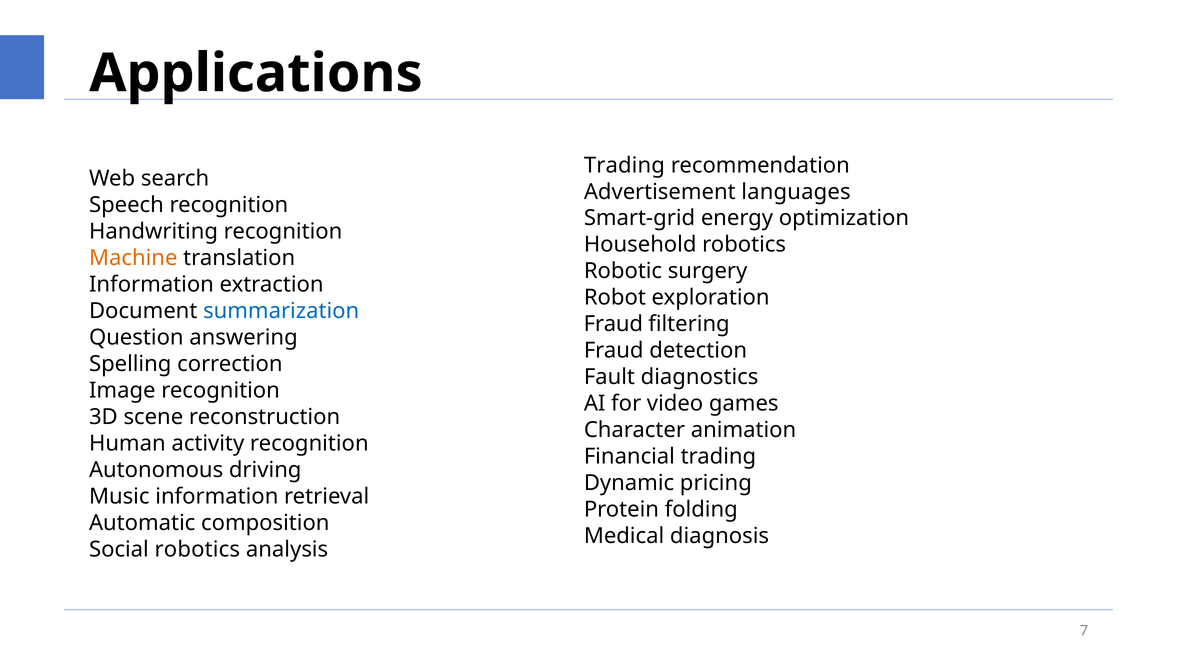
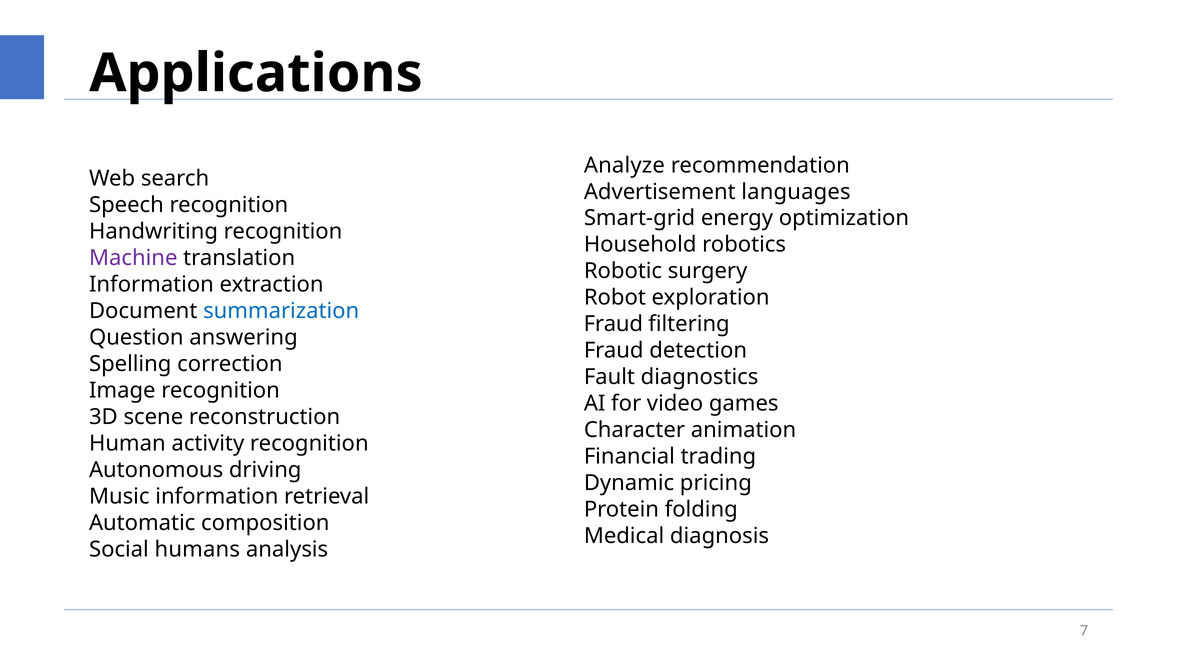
Trading at (624, 165): Trading -> Analyze
Machine colour: orange -> purple
Social robotics: robotics -> humans
